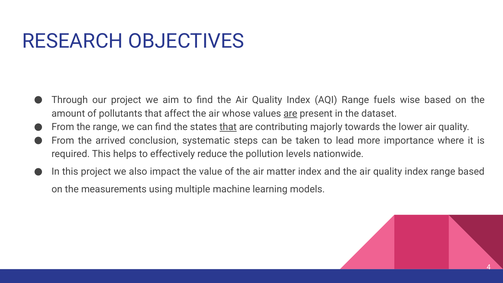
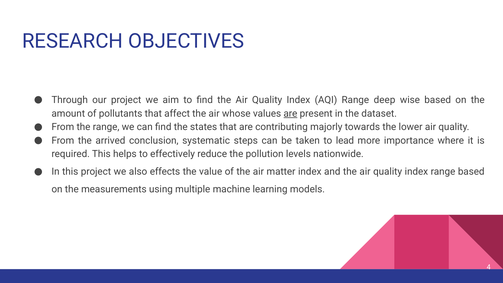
fuels: fuels -> deep
that at (228, 127) underline: present -> none
impact: impact -> effects
